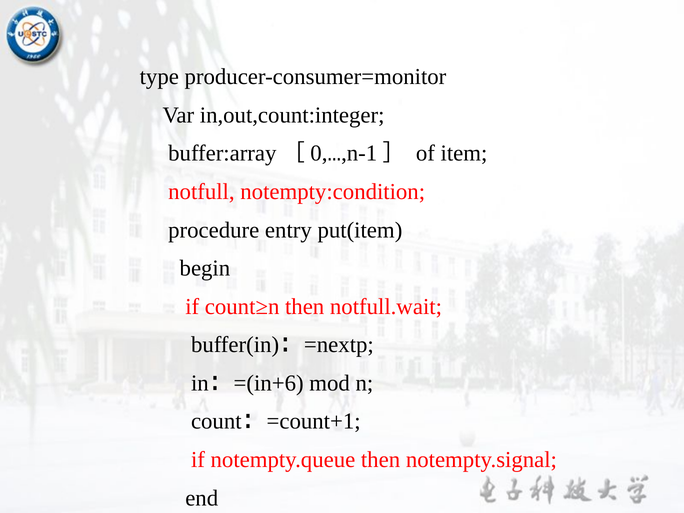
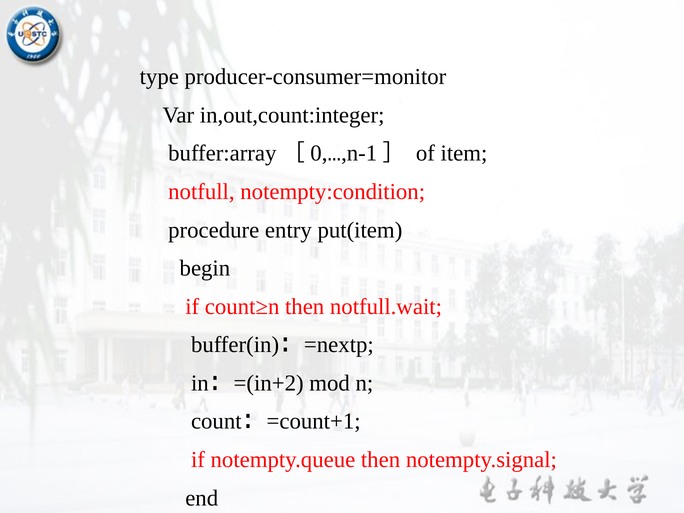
=(in+6: =(in+6 -> =(in+2
